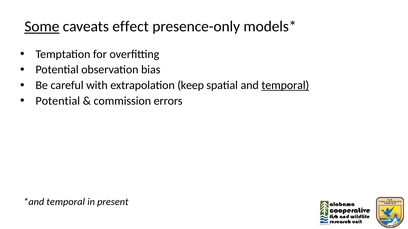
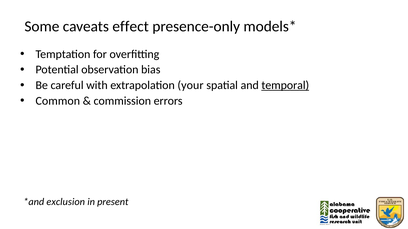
Some underline: present -> none
keep: keep -> your
Potential at (58, 101): Potential -> Common
temporal at (66, 202): temporal -> exclusion
